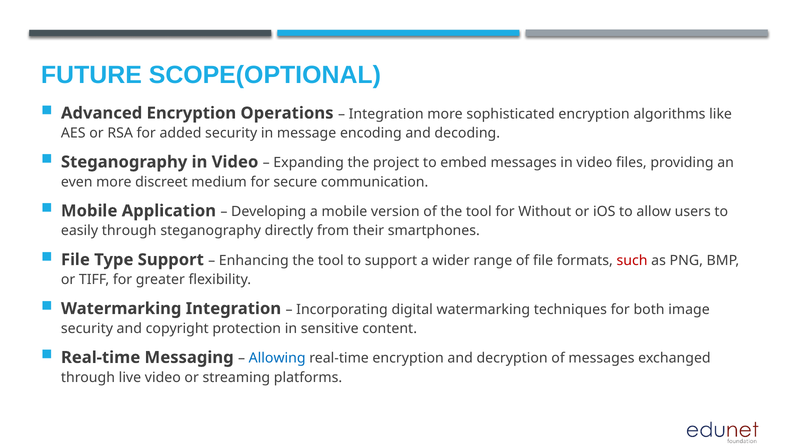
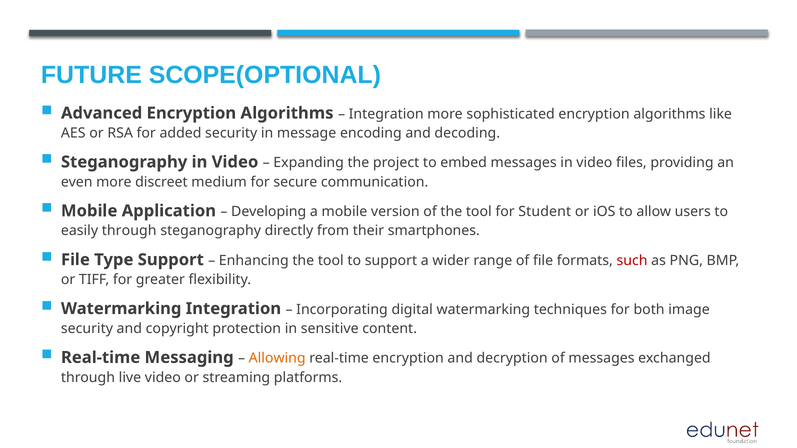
Advanced Encryption Operations: Operations -> Algorithms
Without: Without -> Student
Allowing colour: blue -> orange
